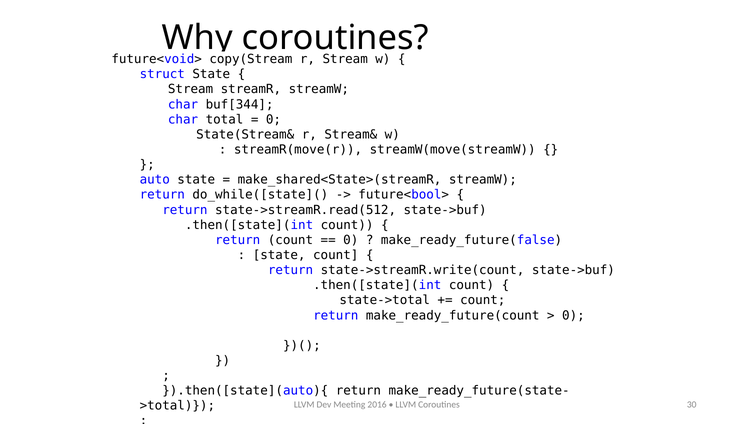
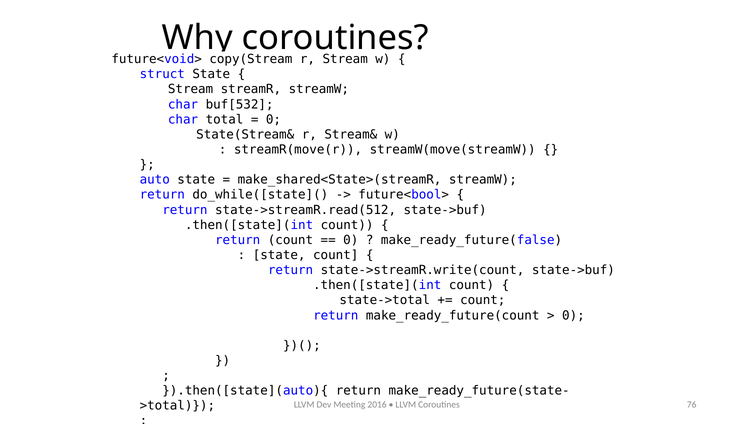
buf[344: buf[344 -> buf[532
30: 30 -> 76
